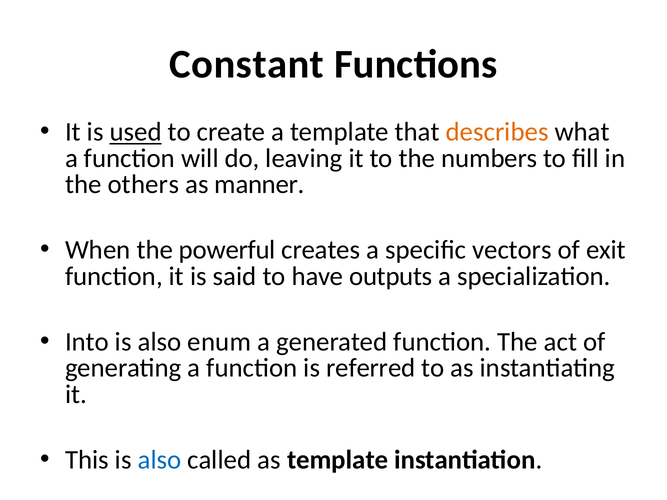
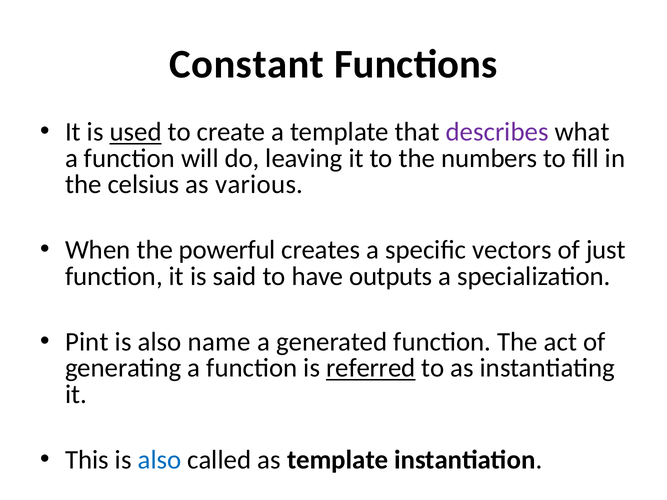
describes colour: orange -> purple
others: others -> celsius
manner: manner -> various
exit: exit -> just
Into: Into -> Pint
enum: enum -> name
referred underline: none -> present
